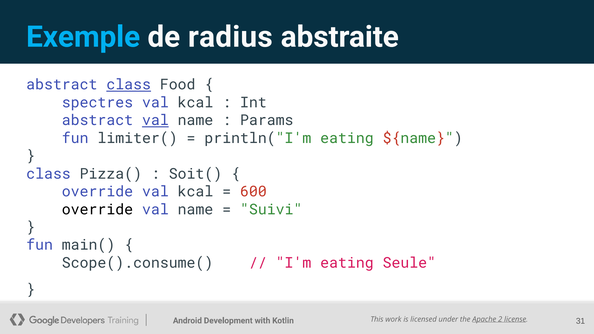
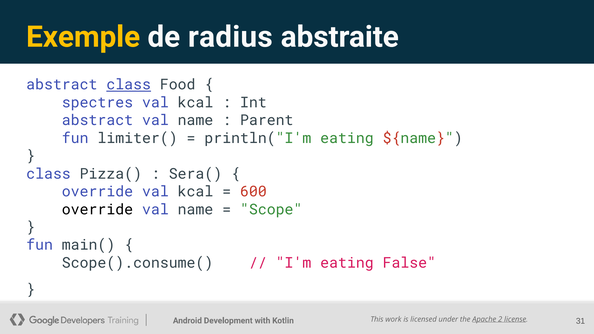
Exemple colour: light blue -> yellow
val at (155, 120) underline: present -> none
Params: Params -> Parent
Soit(: Soit( -> Sera(
Suivi: Suivi -> Scope
Seule: Seule -> False
